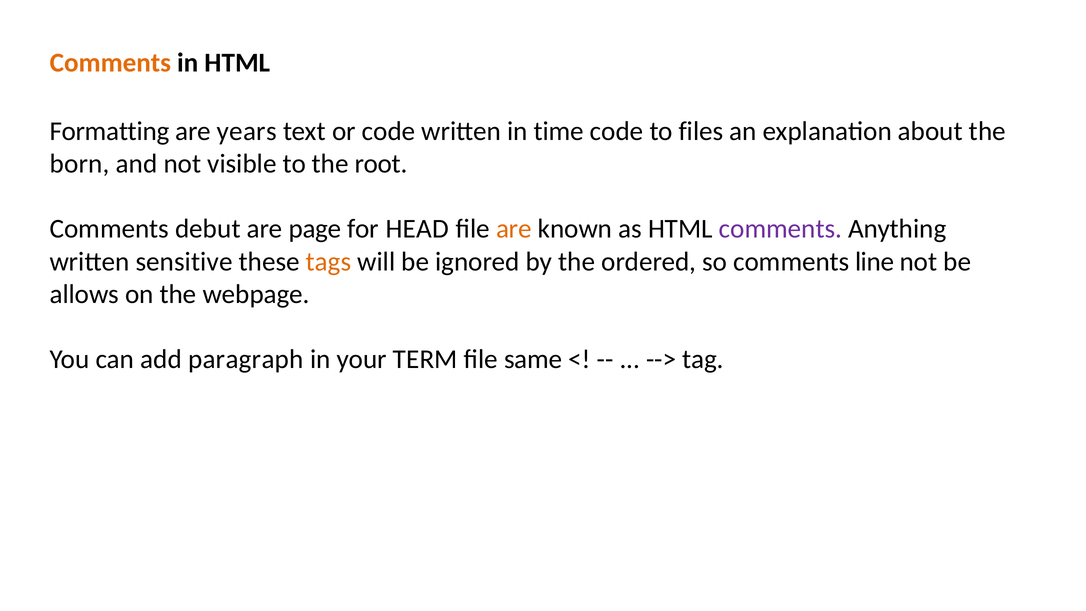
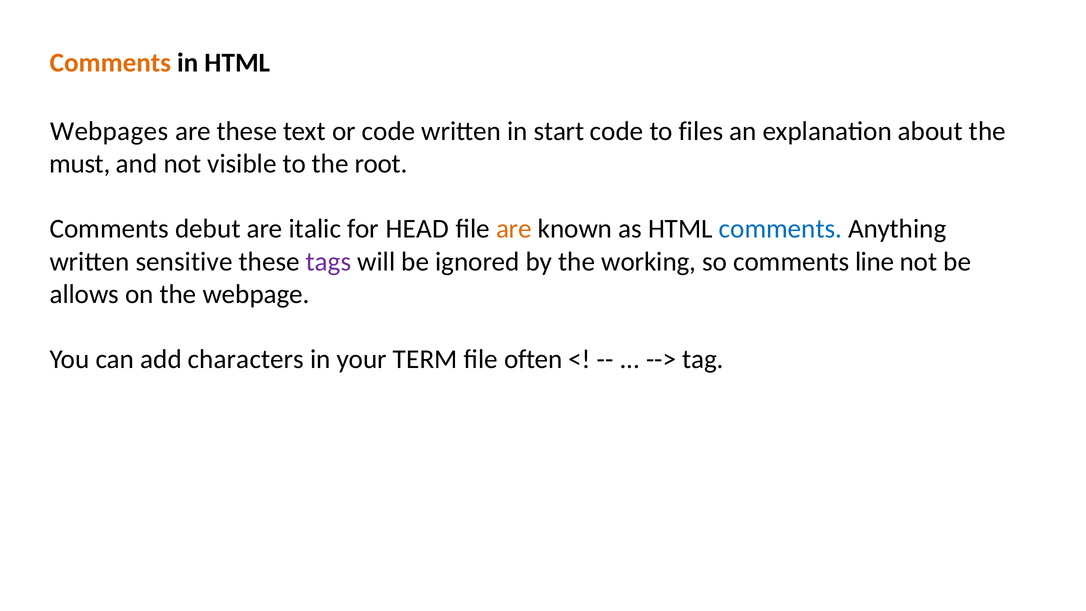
Formatting: Formatting -> Webpages
are years: years -> these
time: time -> start
born: born -> must
page: page -> italic
comments at (780, 229) colour: purple -> blue
tags colour: orange -> purple
ordered: ordered -> working
paragraph: paragraph -> characters
same: same -> often
